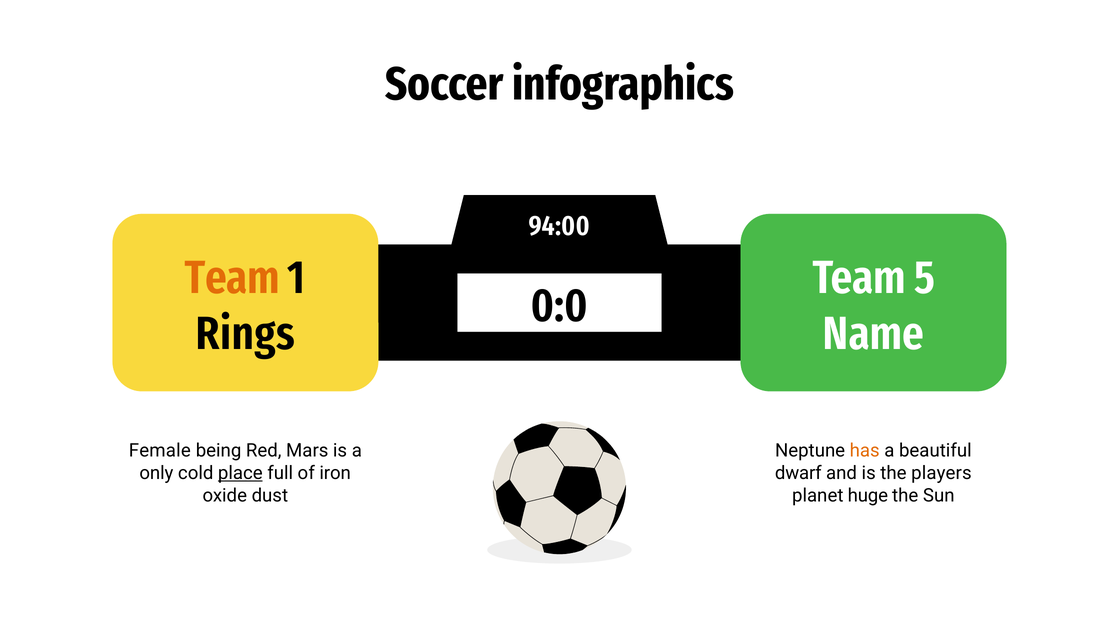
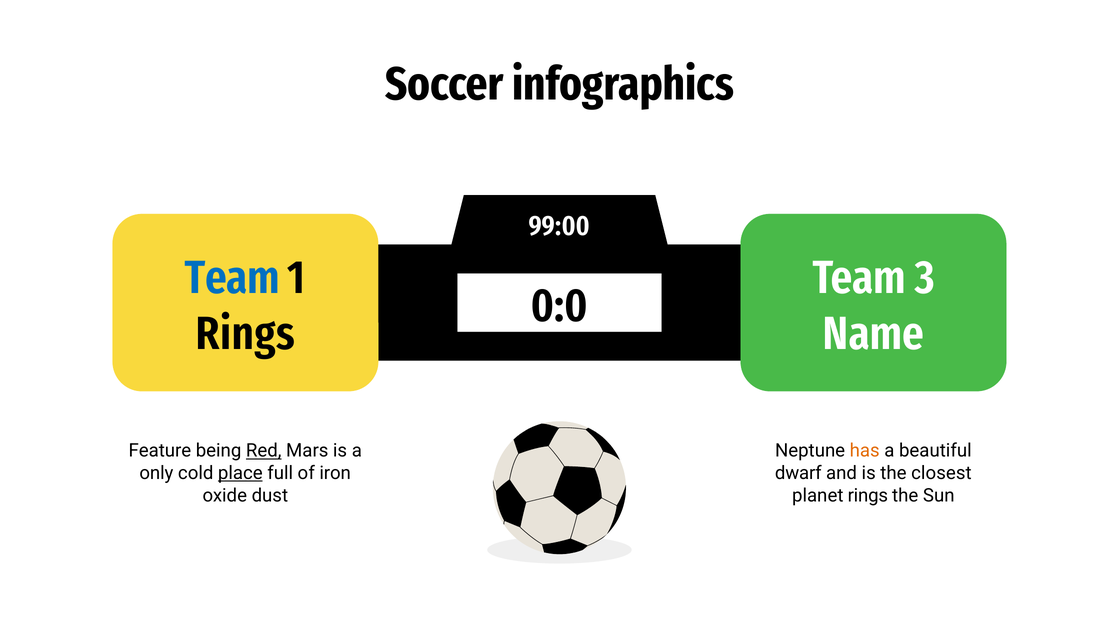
94:00: 94:00 -> 99:00
Team at (232, 278) colour: orange -> blue
5: 5 -> 3
Female: Female -> Feature
Red underline: none -> present
players: players -> closest
planet huge: huge -> rings
